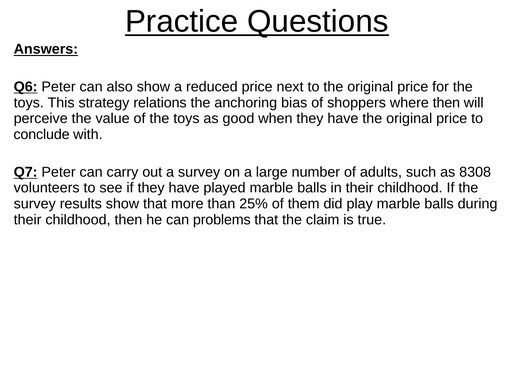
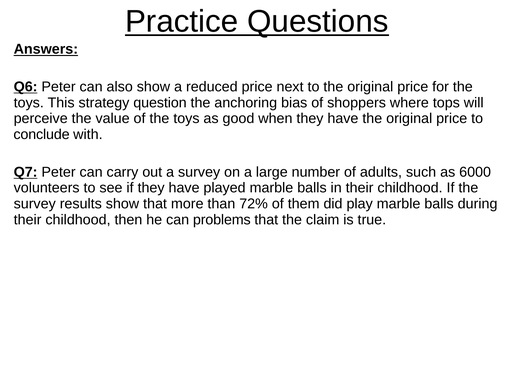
relations: relations -> question
where then: then -> tops
8308: 8308 -> 6000
25%: 25% -> 72%
